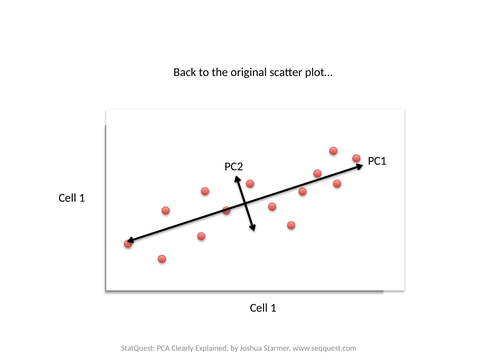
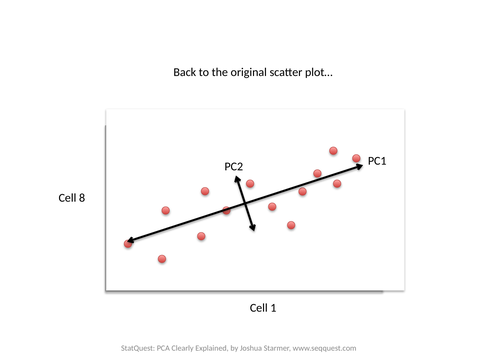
1 at (82, 198): 1 -> 8
